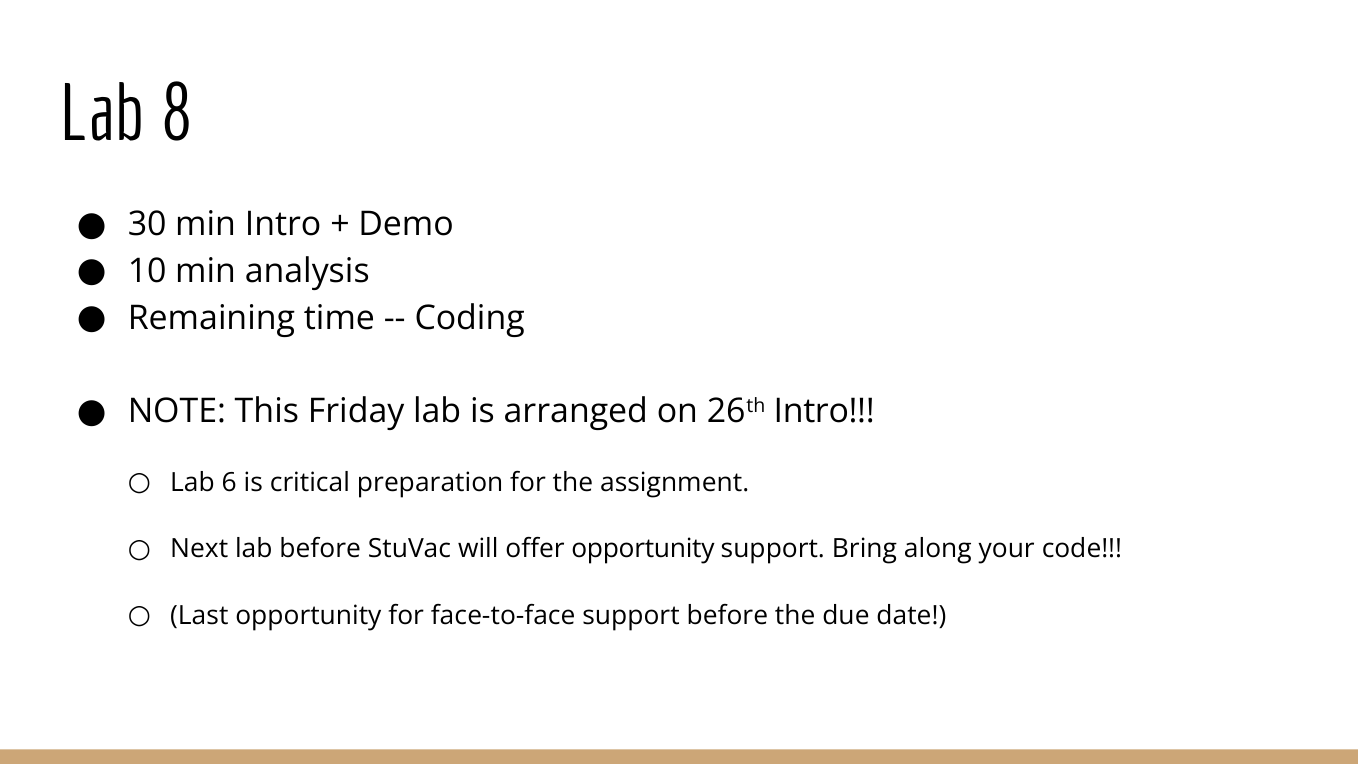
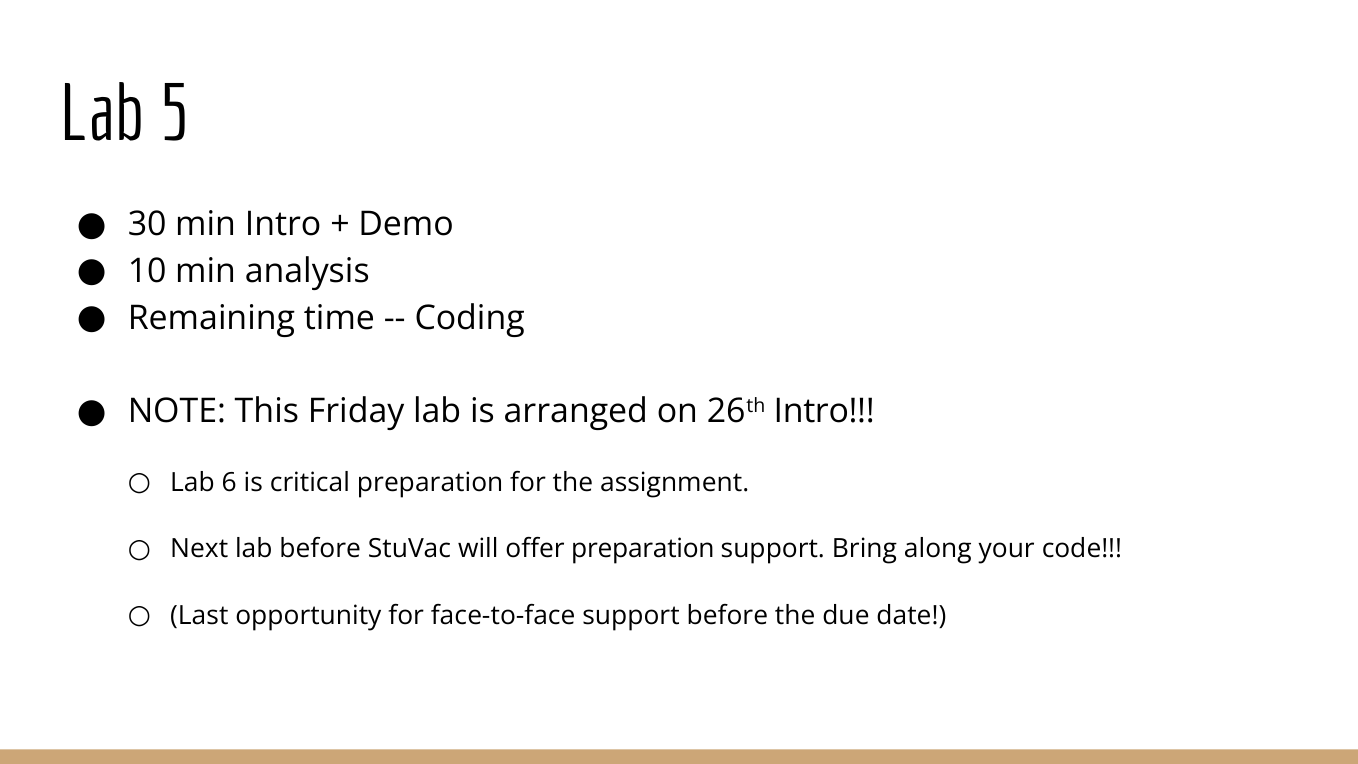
8: 8 -> 5
offer opportunity: opportunity -> preparation
